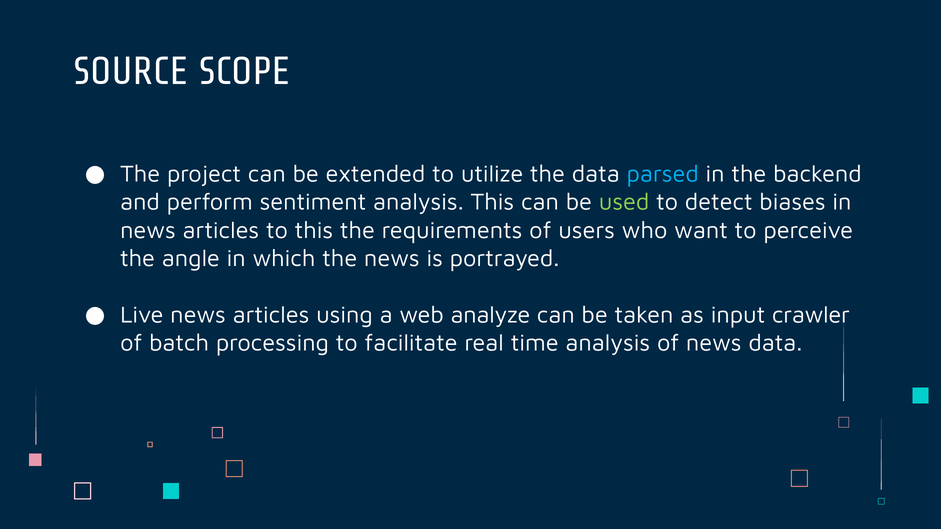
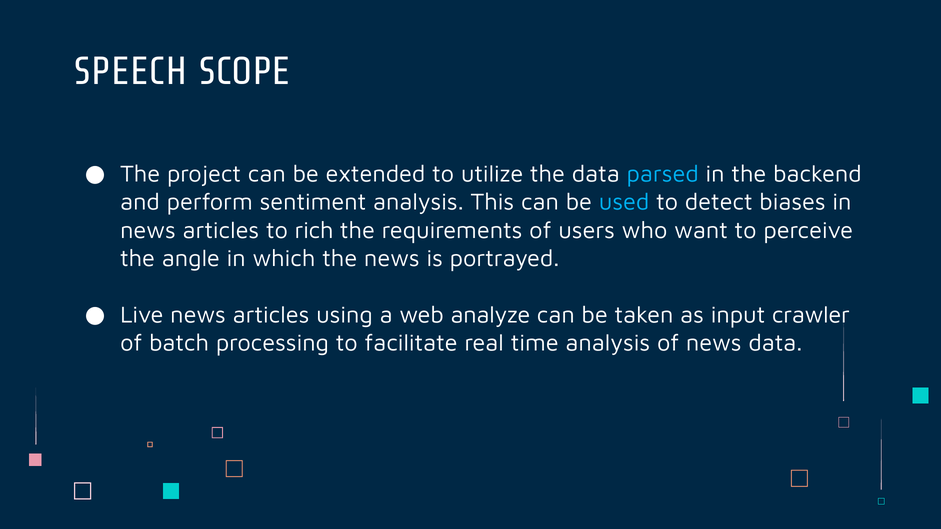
SOURCE: SOURCE -> SPEECH
used colour: light green -> light blue
to this: this -> rich
